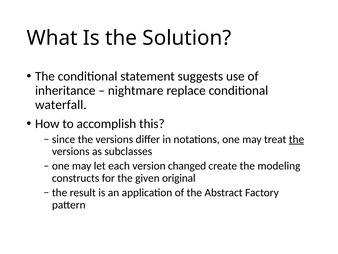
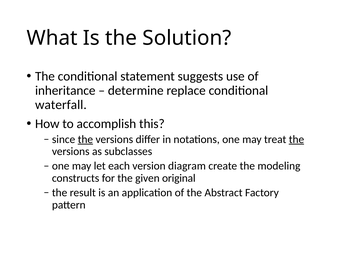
nightmare: nightmare -> determine
the at (85, 139) underline: none -> present
changed: changed -> diagram
